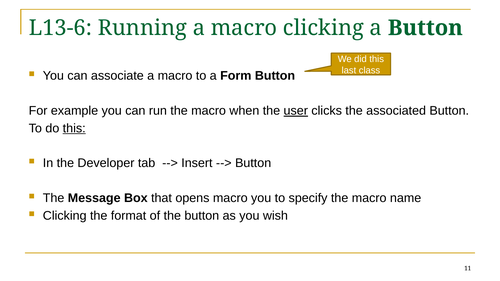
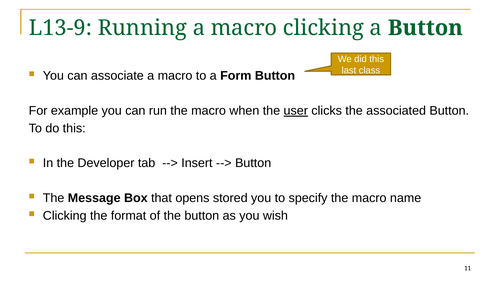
L13-6: L13-6 -> L13-9
this at (74, 128) underline: present -> none
opens macro: macro -> stored
